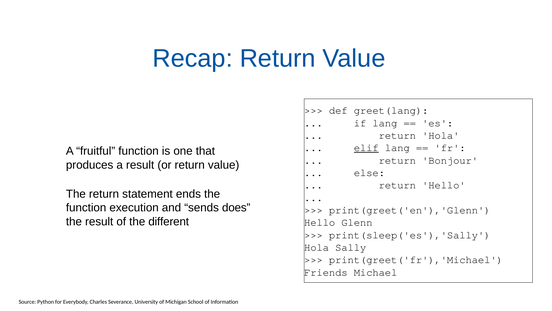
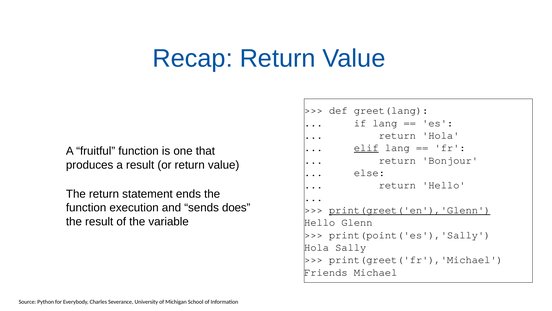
print(greet('en'),'Glenn underline: none -> present
different: different -> variable
print(sleep('es'),'Sally: print(sleep('es'),'Sally -> print(point('es'),'Sally
